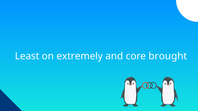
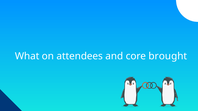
Least: Least -> What
extremely: extremely -> attendees
